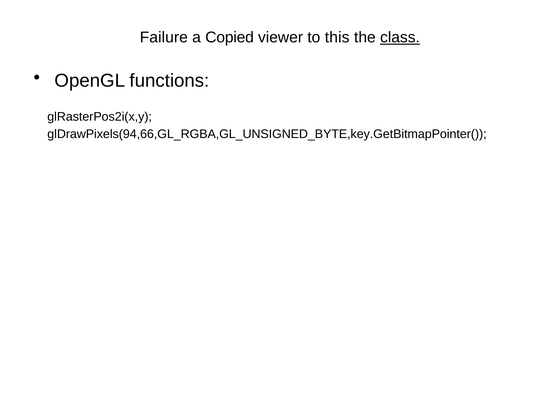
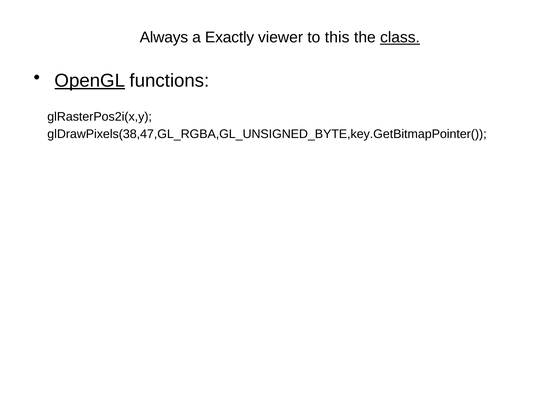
Failure: Failure -> Always
Copied: Copied -> Exactly
OpenGL underline: none -> present
glDrawPixels(94,66,GL_RGBA,GL_UNSIGNED_BYTE,key.GetBitmapPointer(: glDrawPixels(94,66,GL_RGBA,GL_UNSIGNED_BYTE,key.GetBitmapPointer( -> glDrawPixels(38,47,GL_RGBA,GL_UNSIGNED_BYTE,key.GetBitmapPointer(
